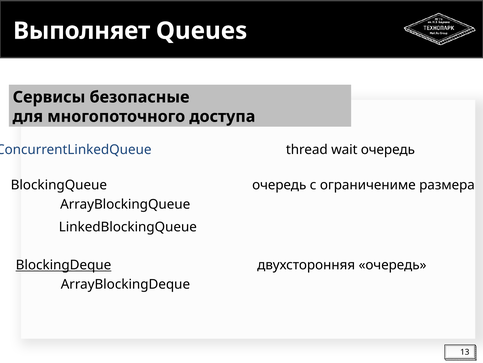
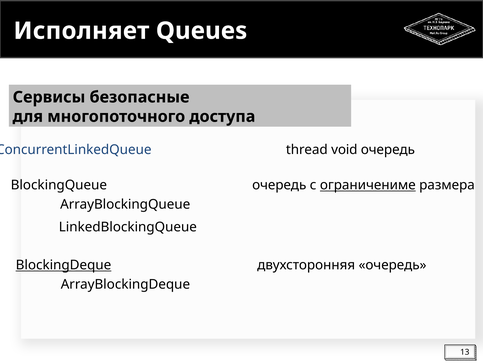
Выполняет: Выполняет -> Исполняет
wait: wait -> void
ограничениме underline: none -> present
